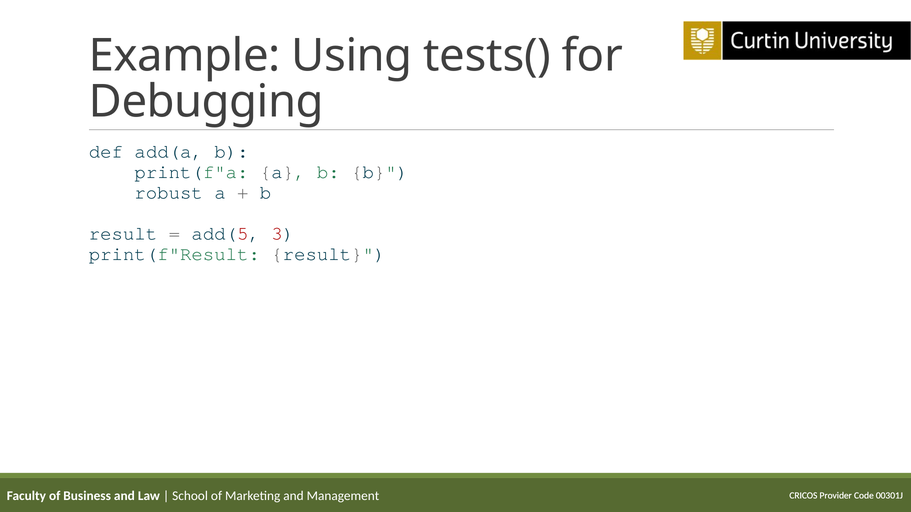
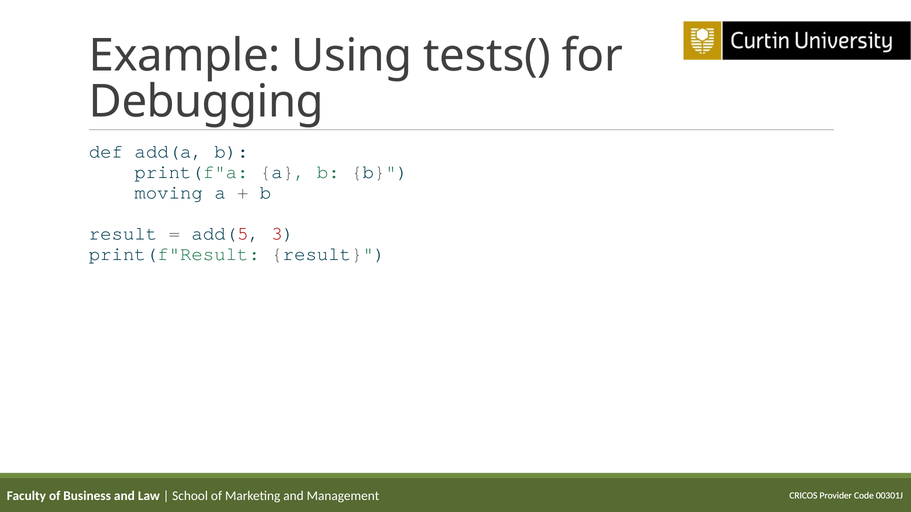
robust: robust -> moving
